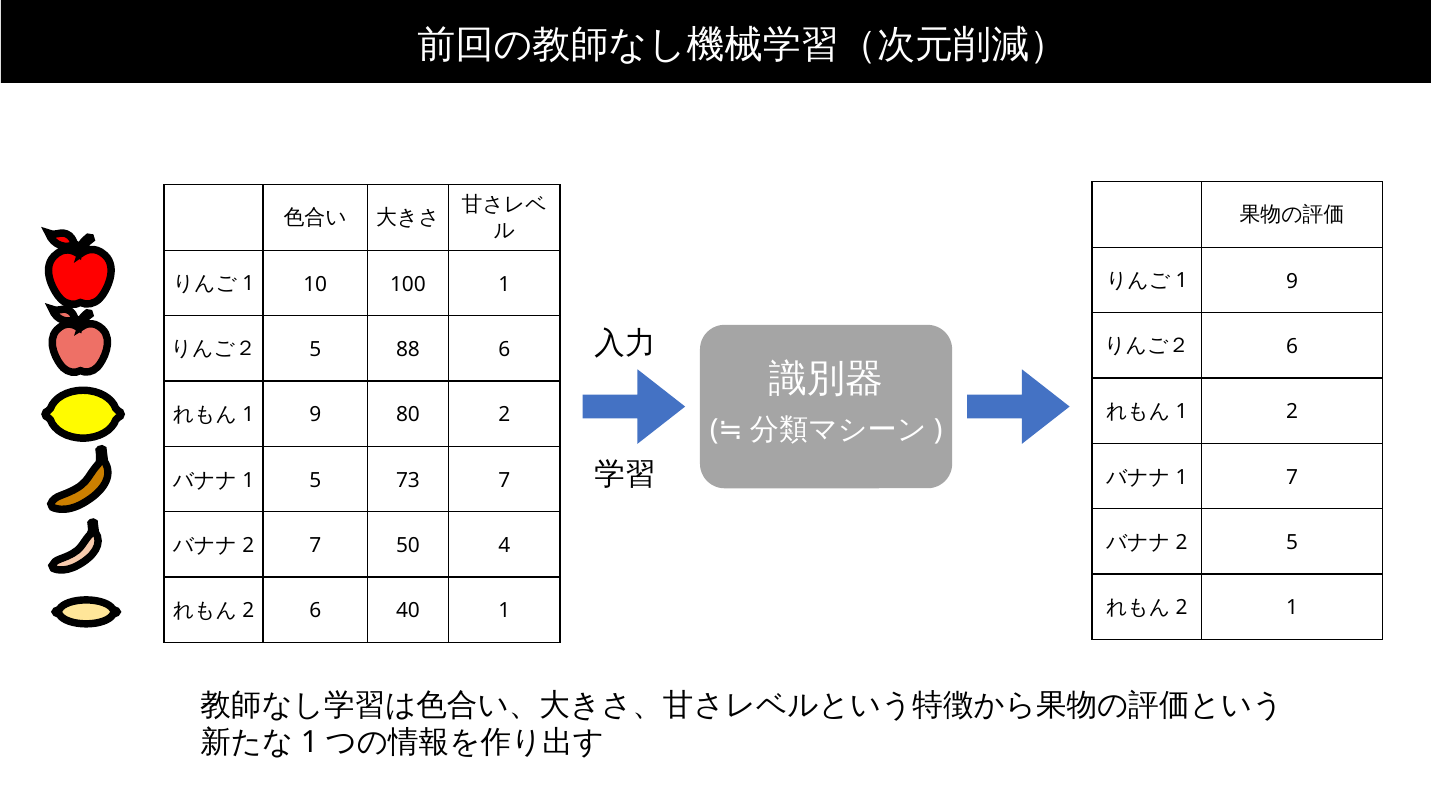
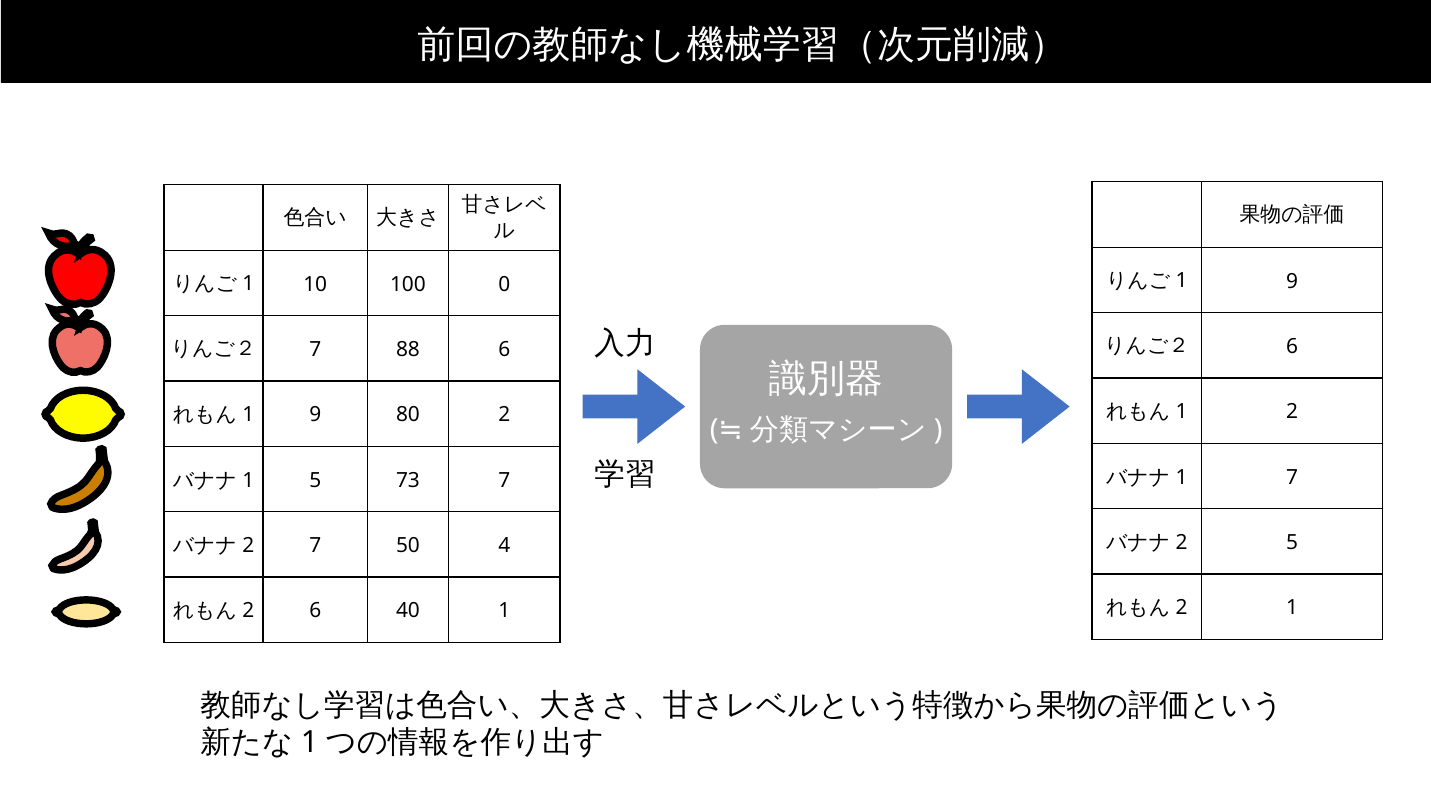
100 1: 1 -> 0
5 at (315, 349): 5 -> 7
